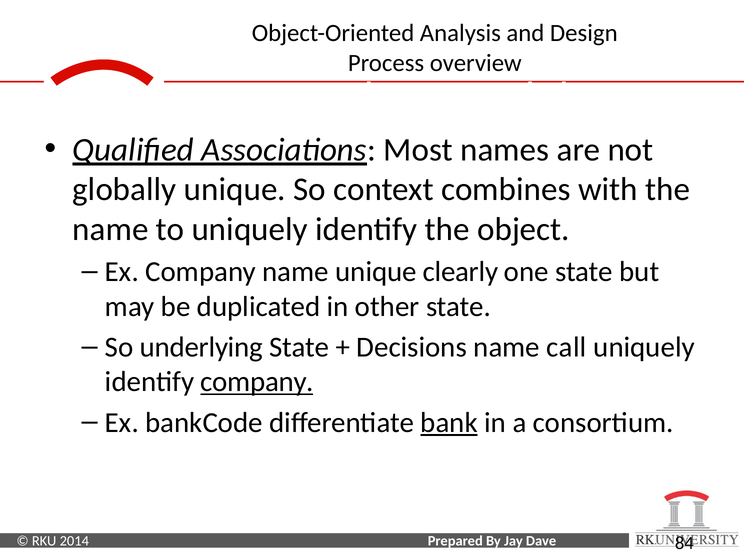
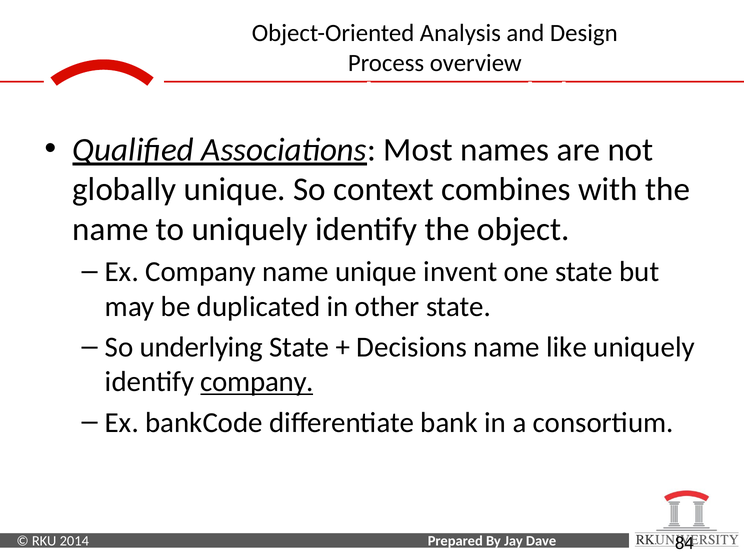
clearly: clearly -> invent
call: call -> like
bank underline: present -> none
